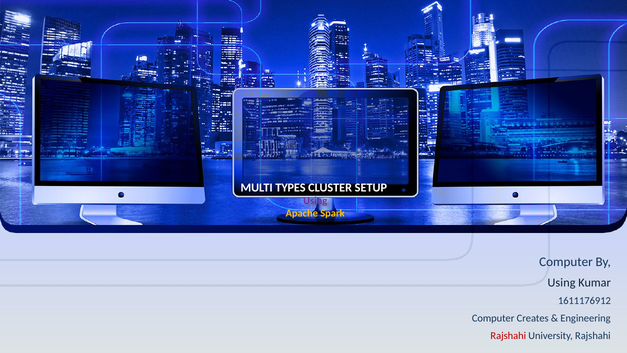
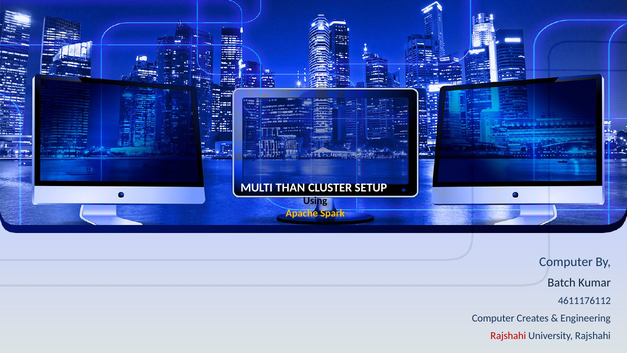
TYPES: TYPES -> THAN
Using at (315, 201) colour: purple -> black
Using at (562, 282): Using -> Batch
1611176912: 1611176912 -> 4611176112
